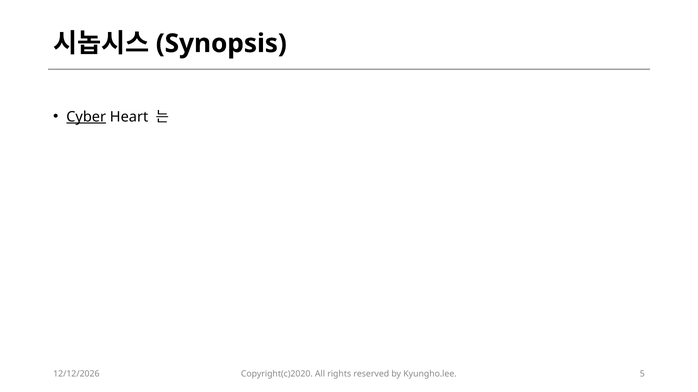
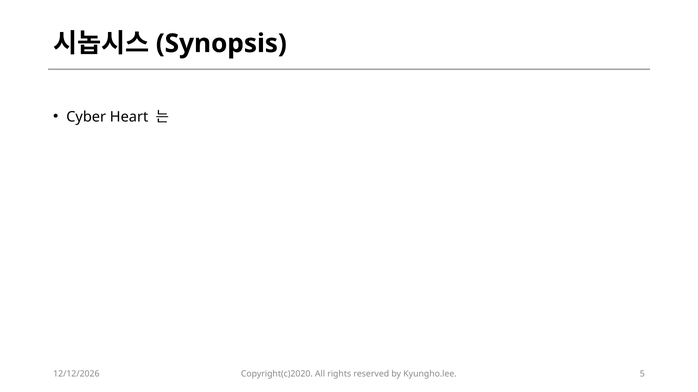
Cyber underline: present -> none
